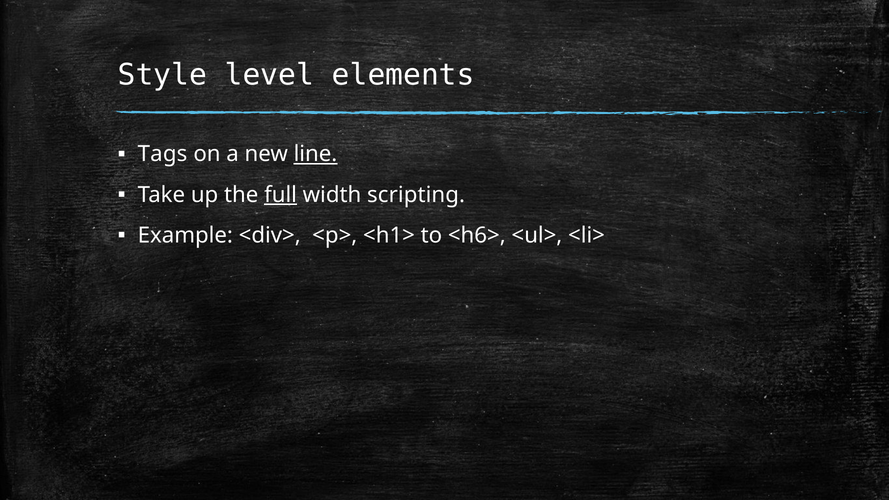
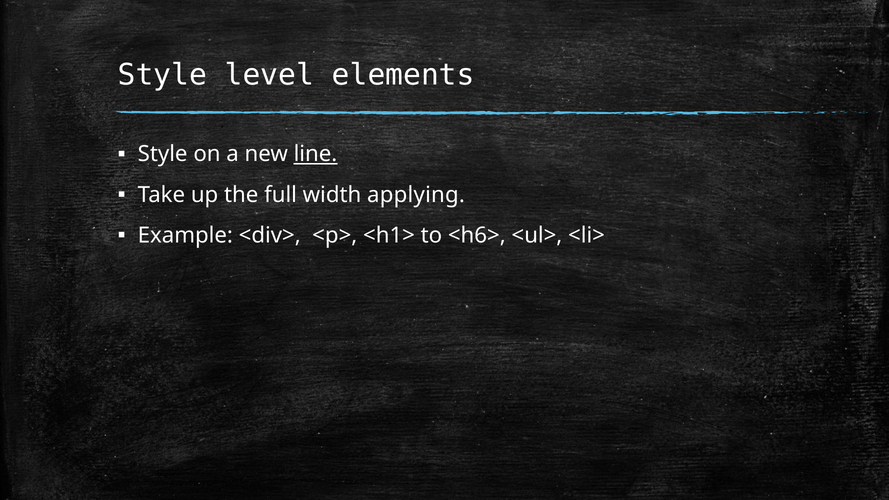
Tags at (163, 154): Tags -> Style
full underline: present -> none
scripting: scripting -> applying
